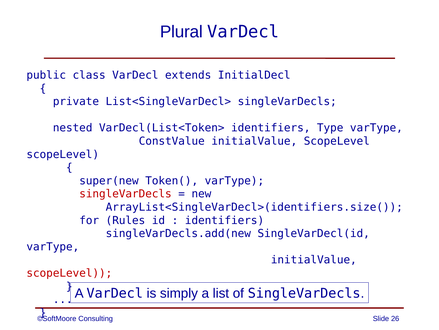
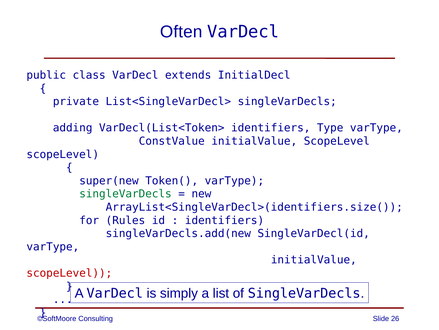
Plural: Plural -> Often
nested: nested -> adding
singleVarDecls at (125, 194) colour: red -> green
